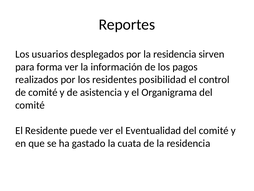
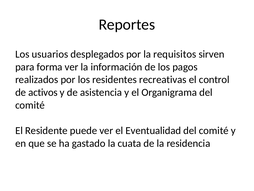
por la residencia: residencia -> requisitos
posibilidad: posibilidad -> recreativas
de comité: comité -> activos
